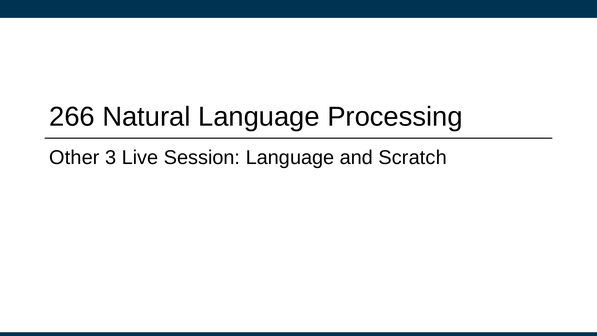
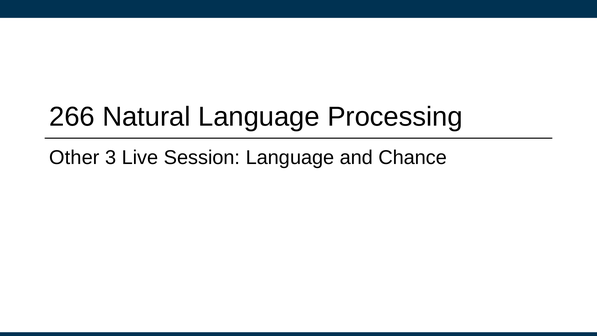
Scratch: Scratch -> Chance
